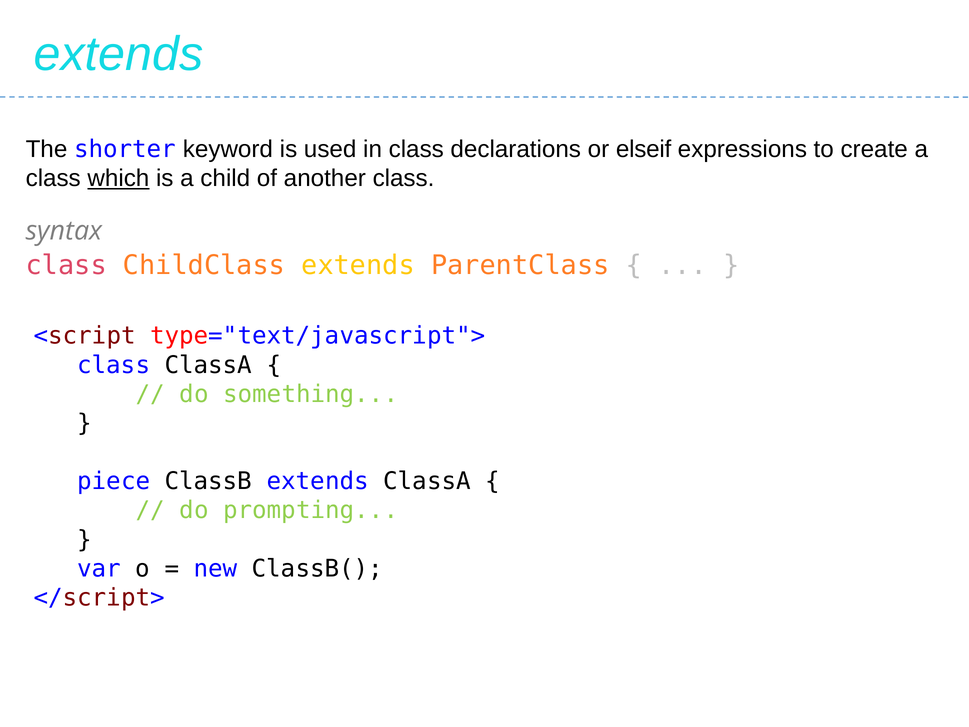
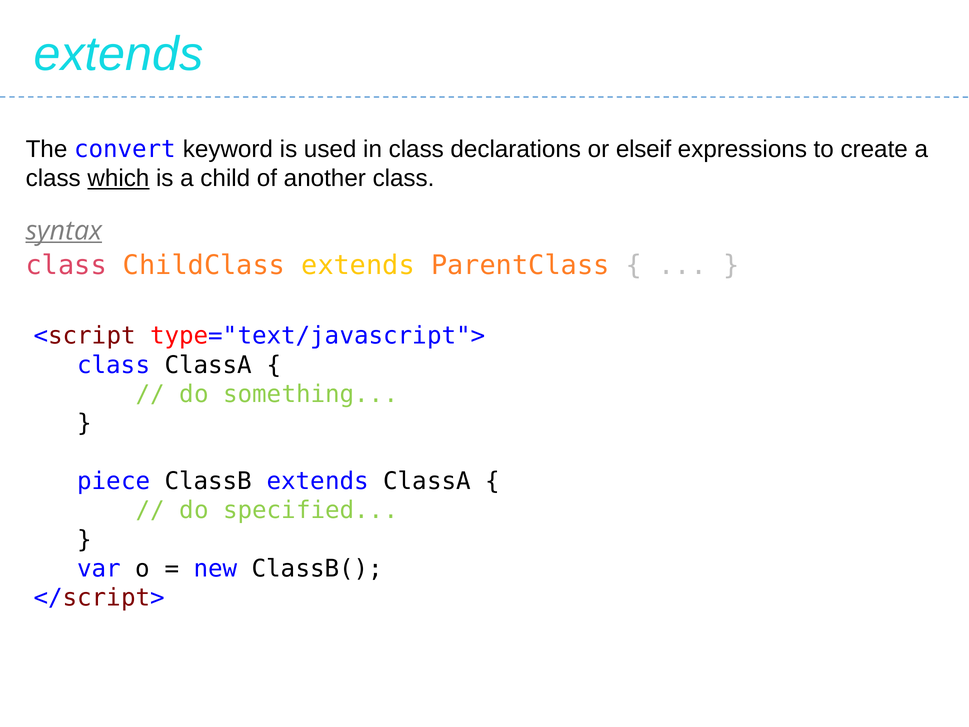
shorter: shorter -> convert
syntax underline: none -> present
prompting: prompting -> specified
